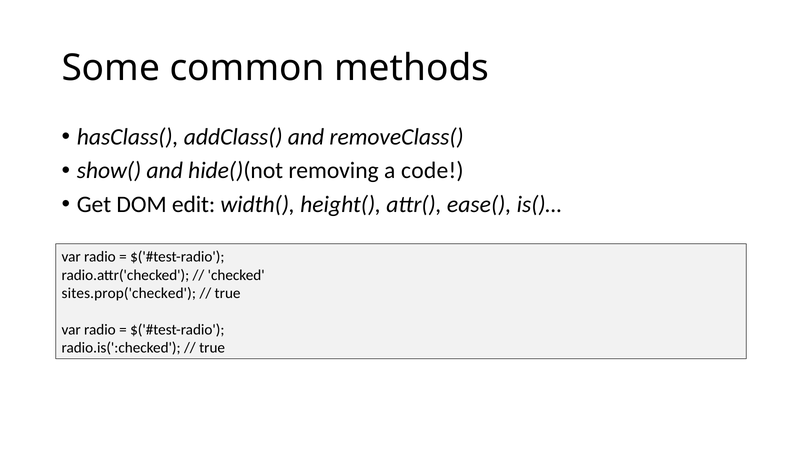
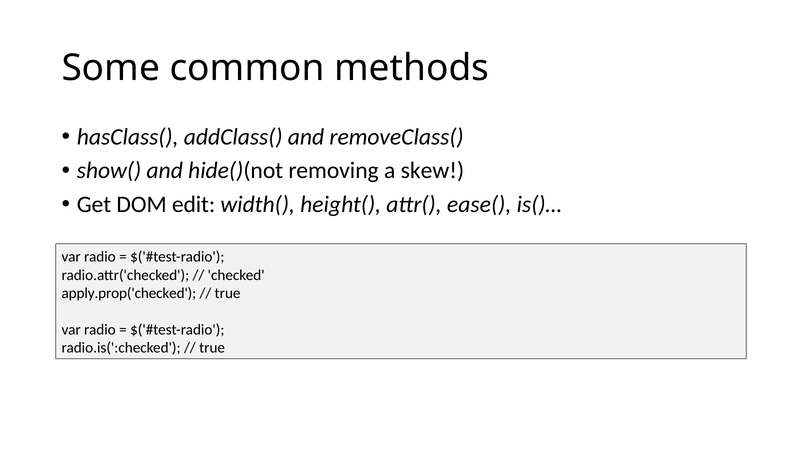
code: code -> skew
sites.prop('checked: sites.prop('checked -> apply.prop('checked
